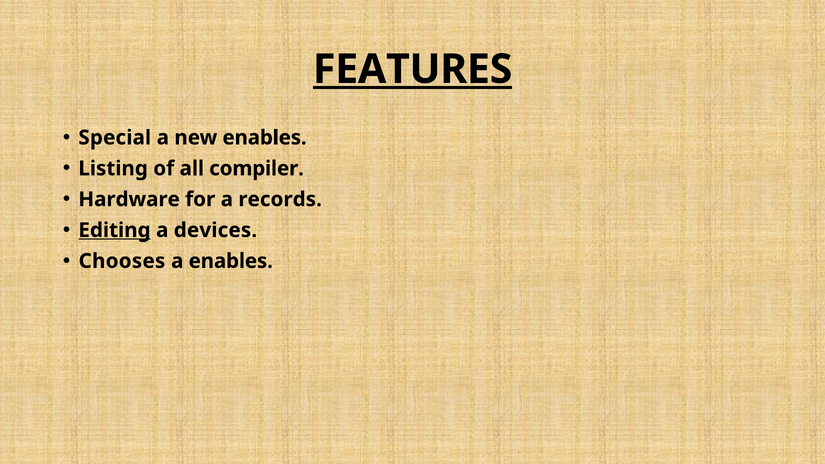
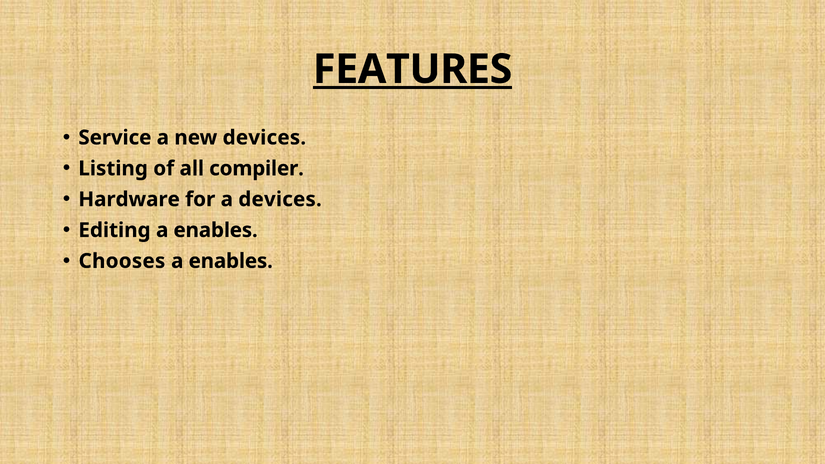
Special: Special -> Service
new enables: enables -> devices
a records: records -> devices
Editing underline: present -> none
devices at (215, 230): devices -> enables
